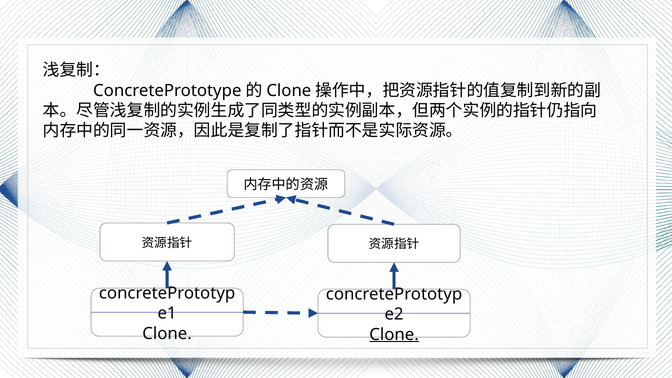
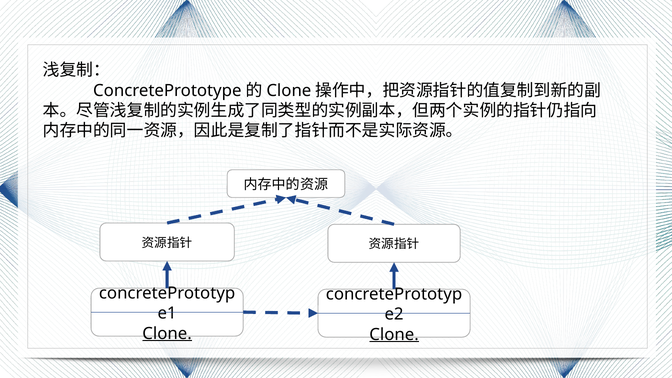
Clone at (167, 333) underline: none -> present
